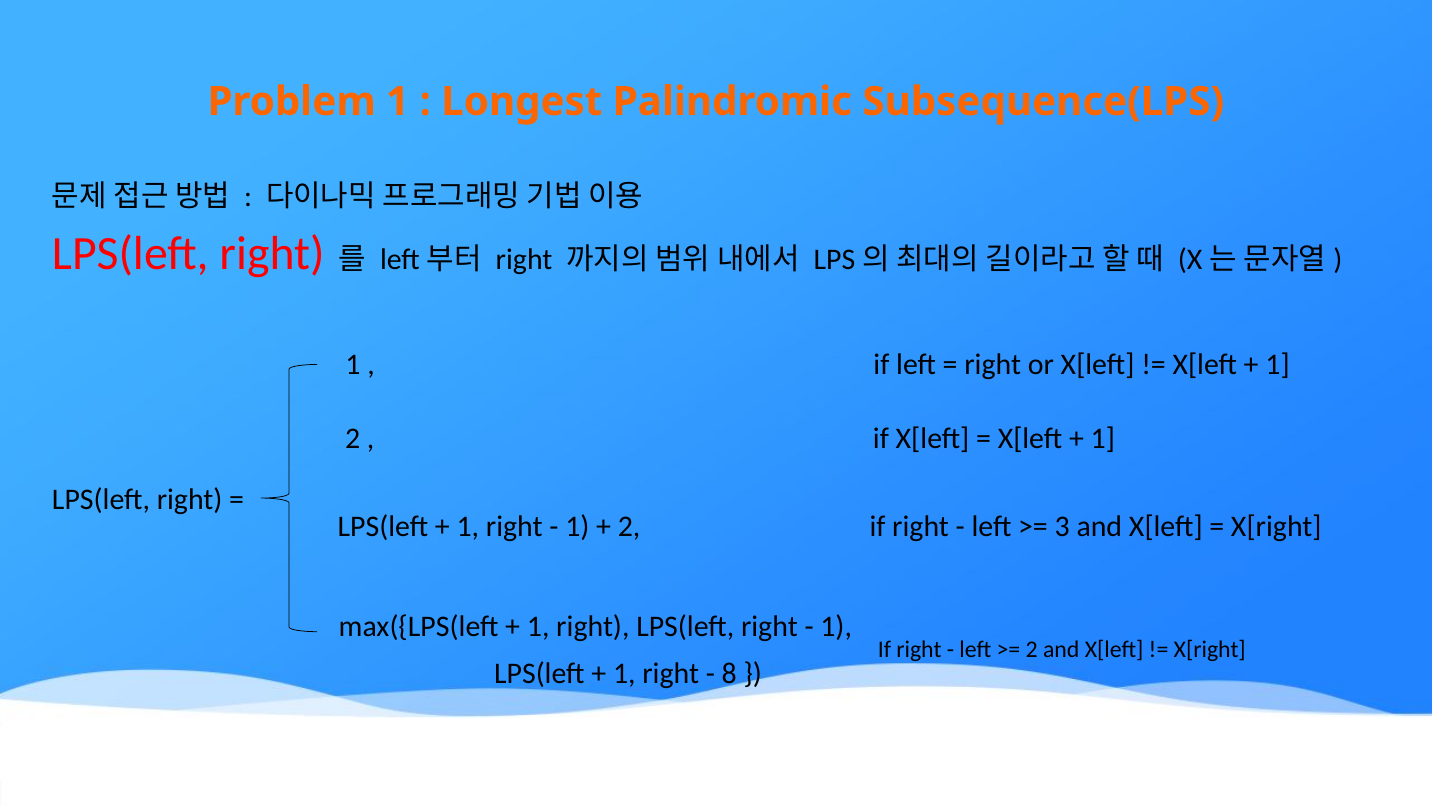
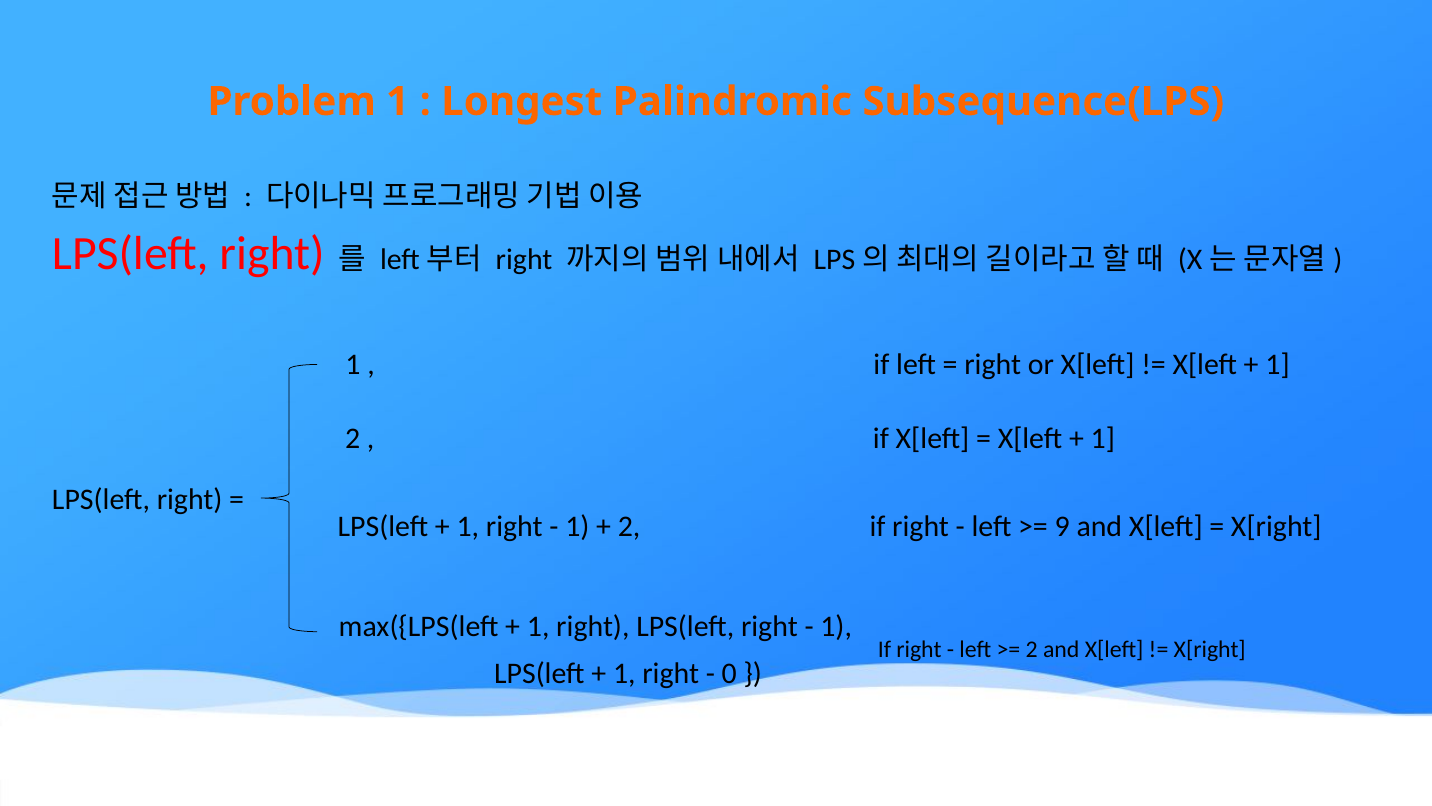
3: 3 -> 9
8: 8 -> 0
